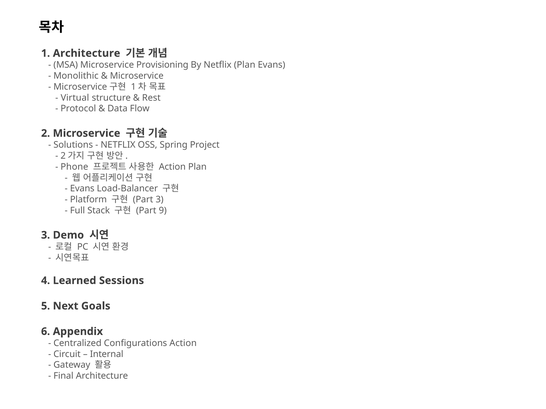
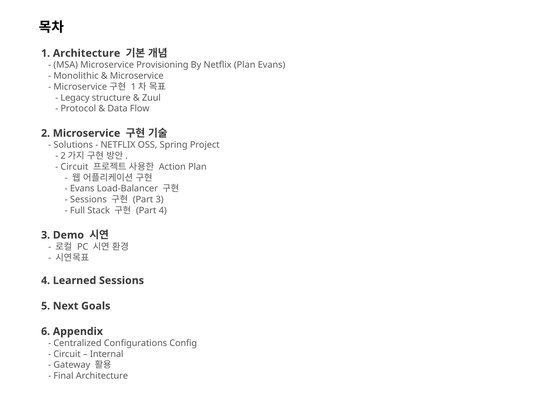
Virtual: Virtual -> Legacy
Rest: Rest -> Zuul
Phone at (74, 167): Phone -> Circuit
Platform at (88, 200): Platform -> Sessions
Part 9: 9 -> 4
Configurations Action: Action -> Config
